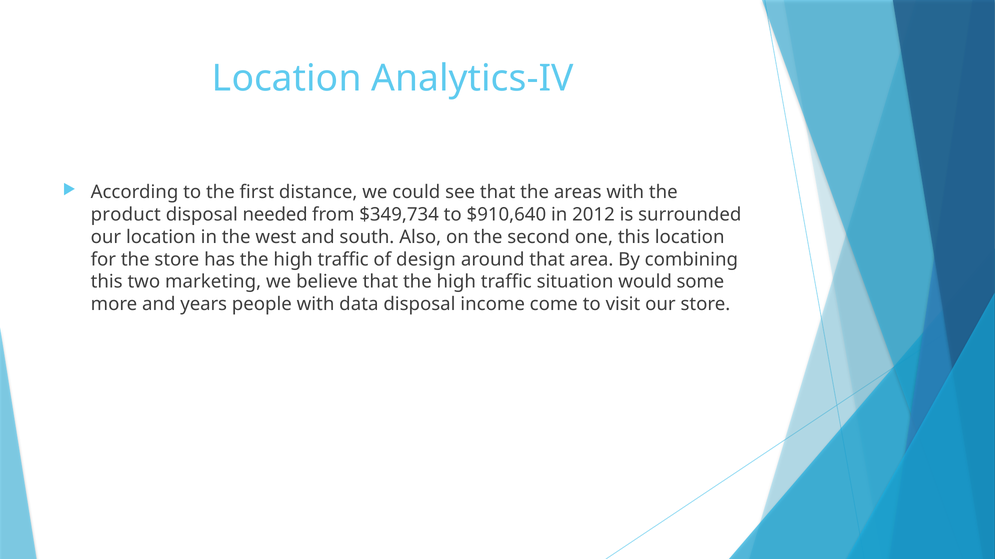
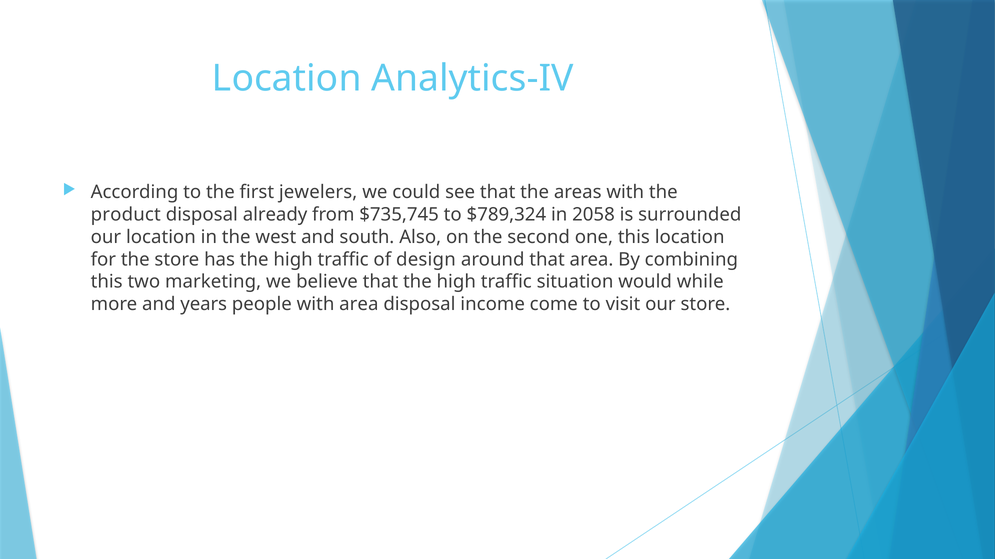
distance: distance -> jewelers
needed: needed -> already
$349,734: $349,734 -> $735,745
$910,640: $910,640 -> $789,324
2012: 2012 -> 2058
some: some -> while
with data: data -> area
